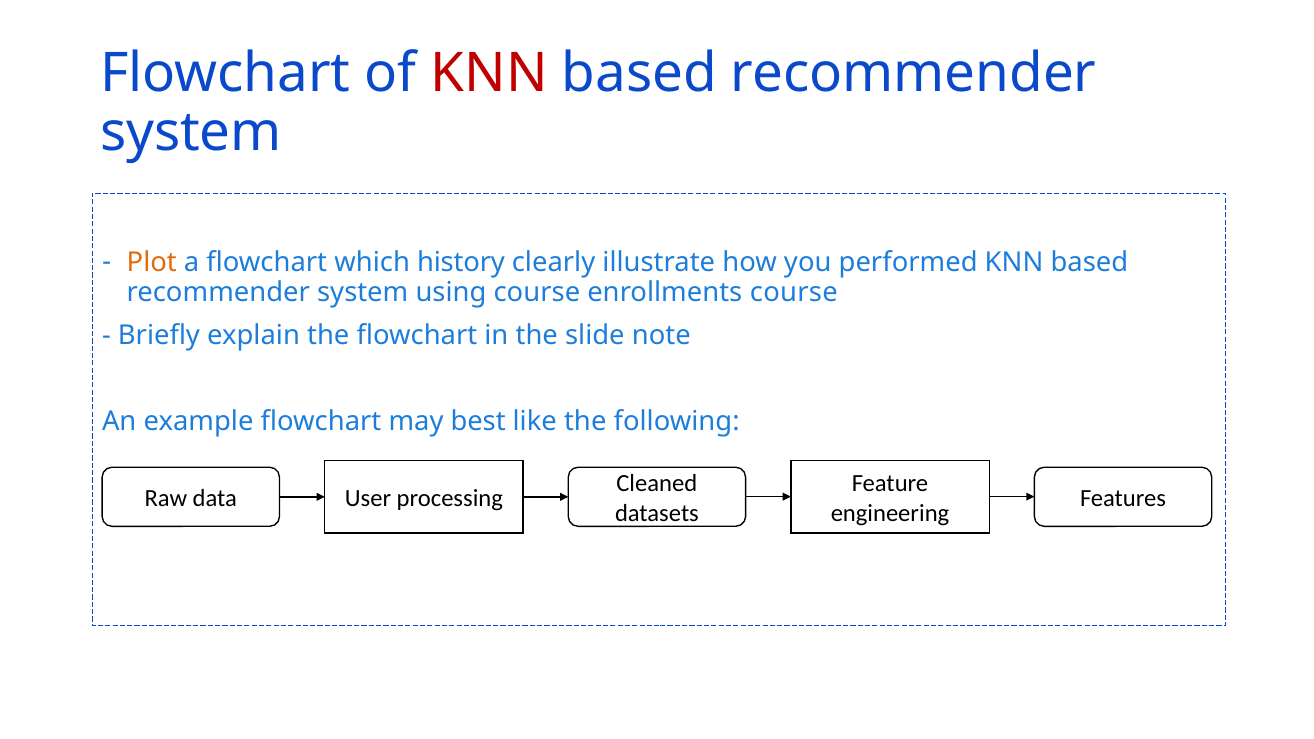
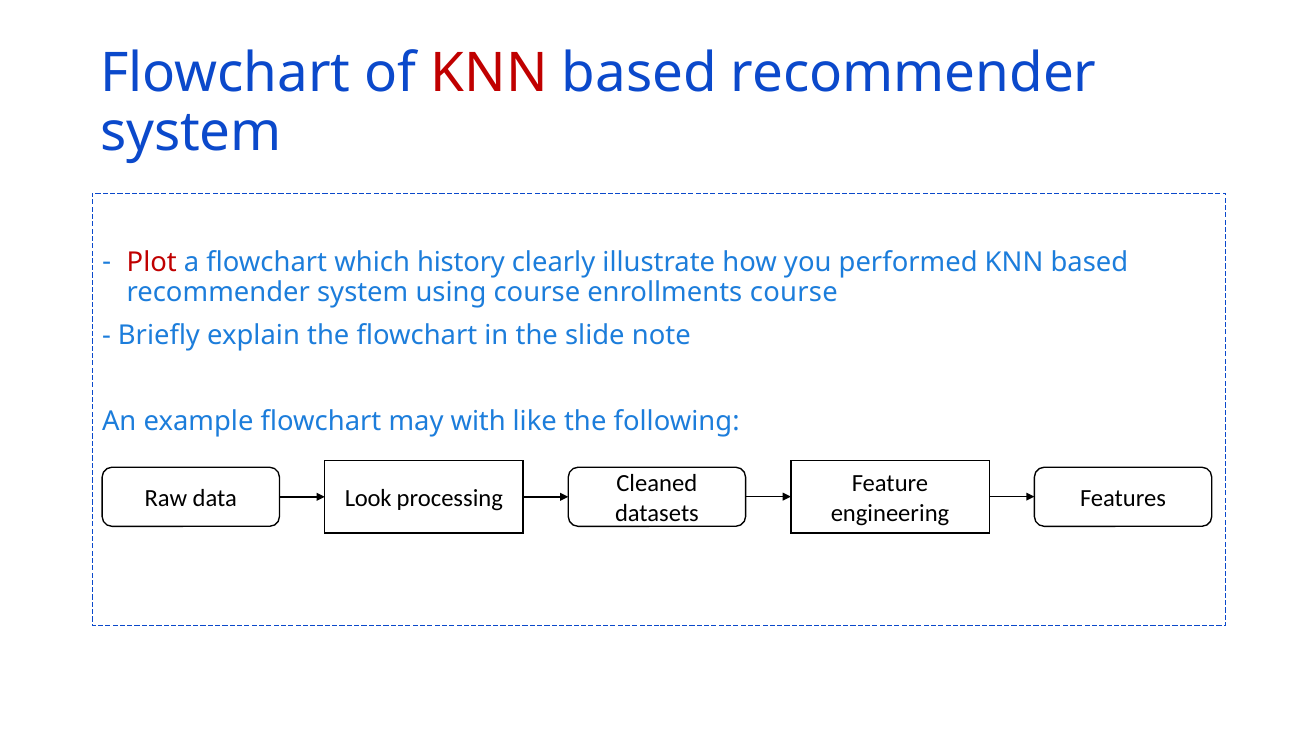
Plot colour: orange -> red
best: best -> with
User: User -> Look
